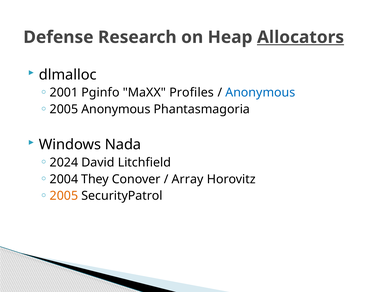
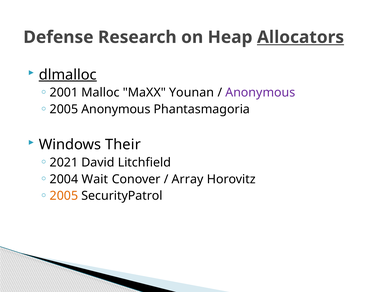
dlmalloc underline: none -> present
Pginfo: Pginfo -> Malloc
Profiles: Profiles -> Younan
Anonymous at (260, 93) colour: blue -> purple
Nada: Nada -> Their
2024: 2024 -> 2021
They: They -> Wait
